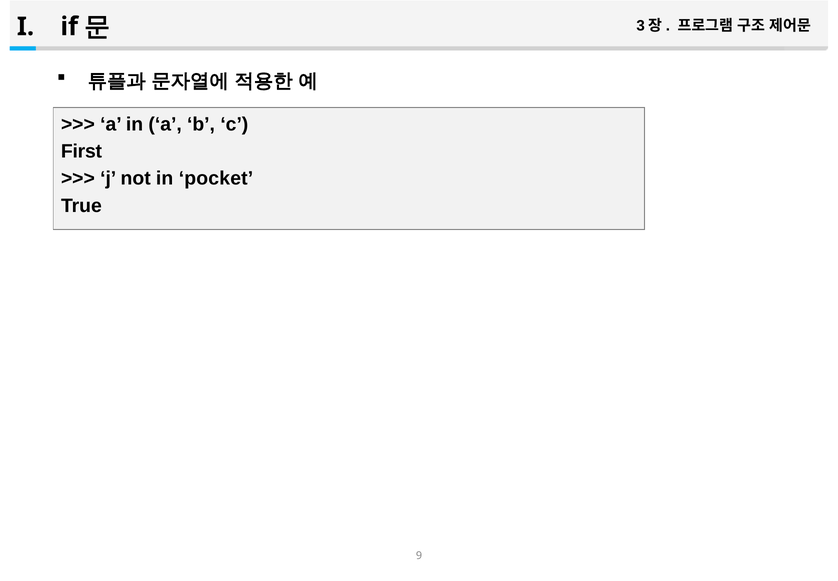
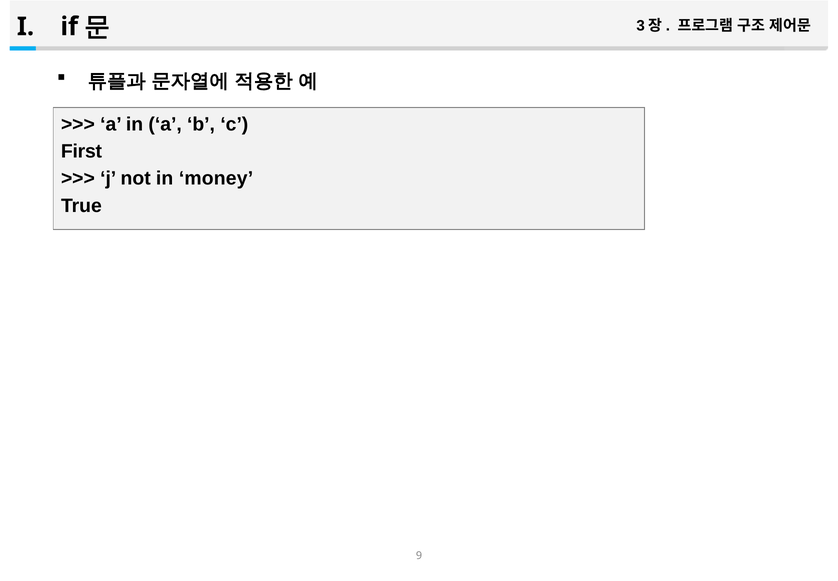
pocket: pocket -> money
